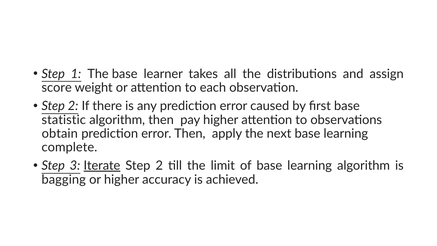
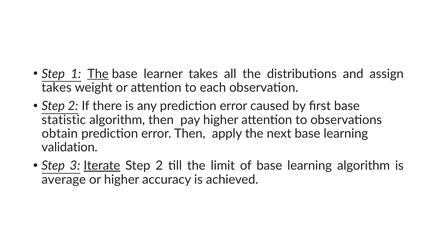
The at (98, 74) underline: none -> present
score at (57, 88): score -> takes
complete: complete -> validation
bagging: bagging -> average
